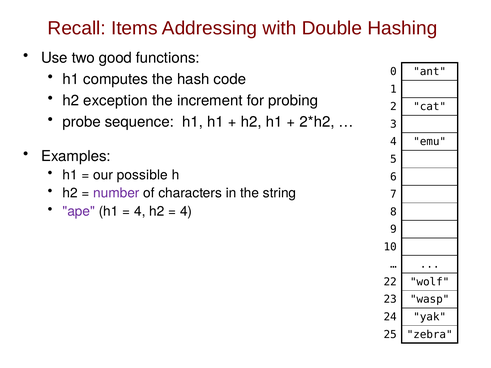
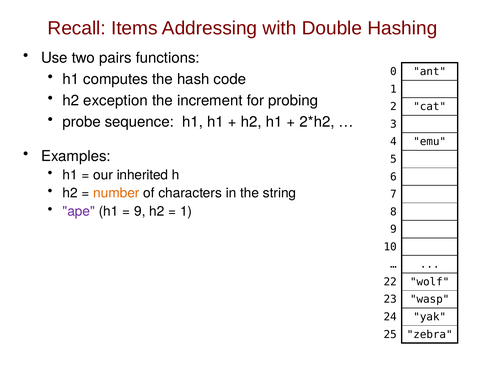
good: good -> pairs
possible: possible -> inherited
number colour: purple -> orange
4 at (140, 211): 4 -> 9
4 at (186, 211): 4 -> 1
